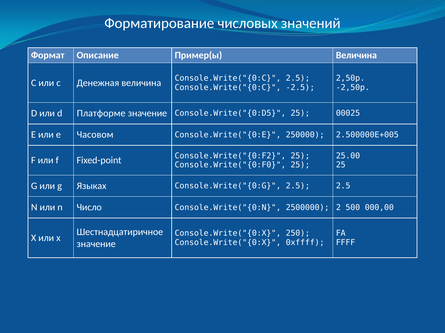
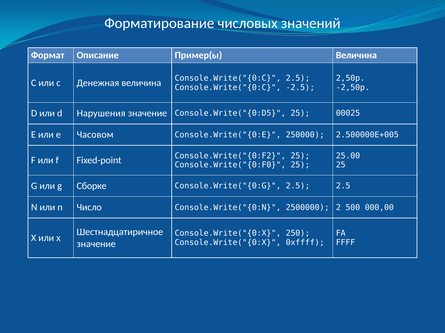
Платформе: Платформе -> Нарушения
Языках: Языках -> Сборке
